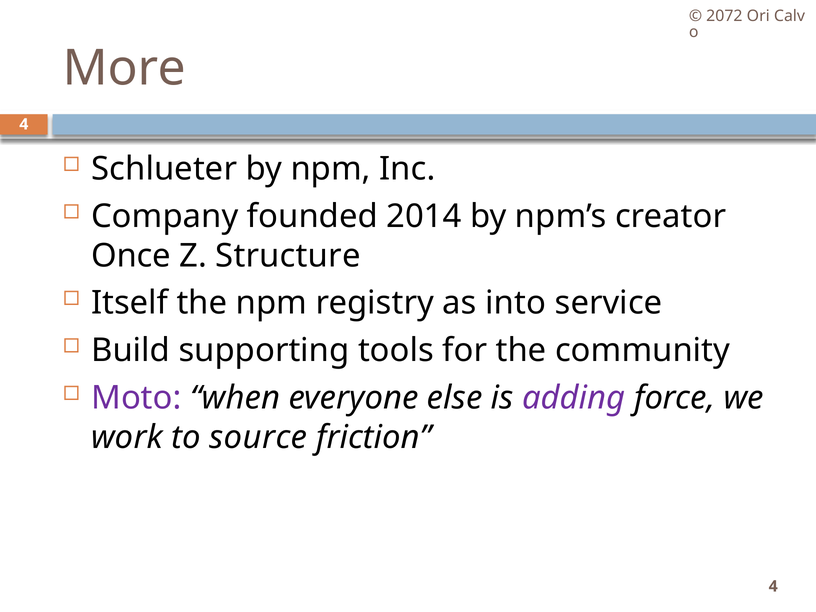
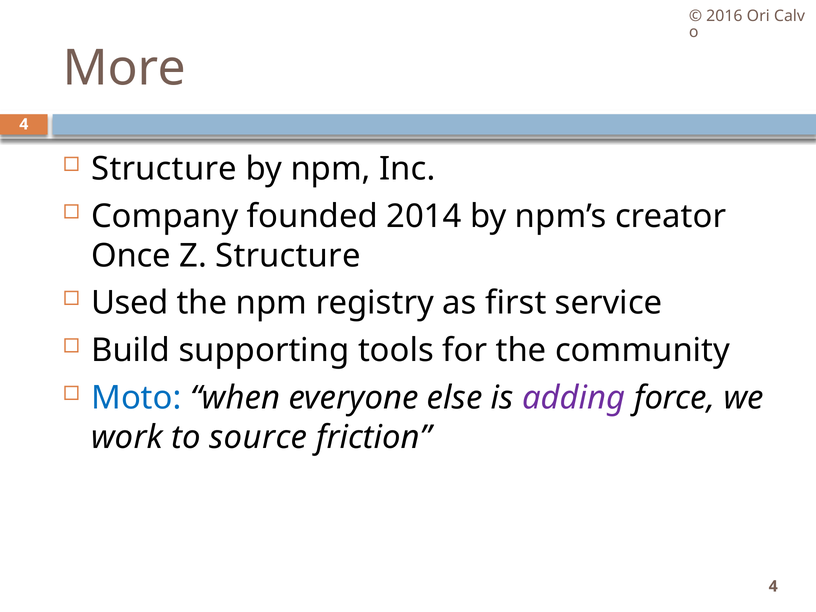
2072: 2072 -> 2016
Schlueter at (164, 169): Schlueter -> Structure
Itself: Itself -> Used
into: into -> first
Moto colour: purple -> blue
